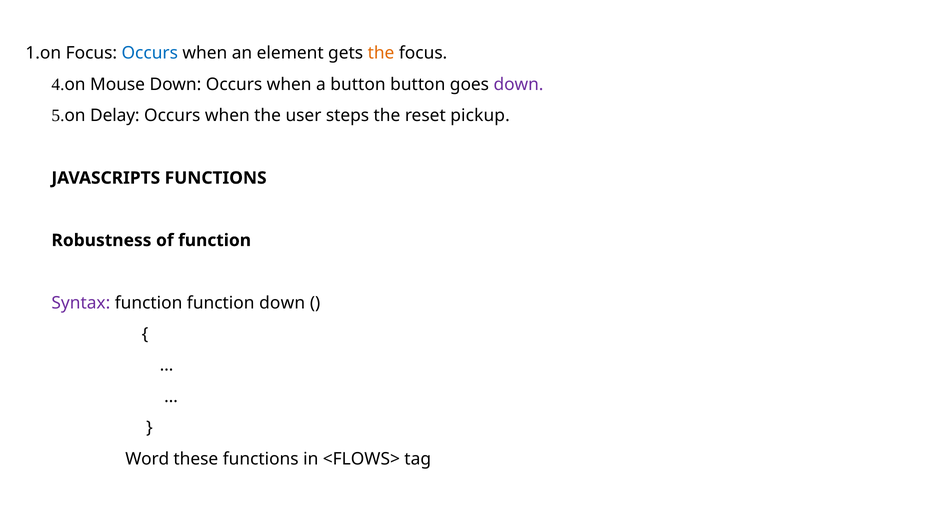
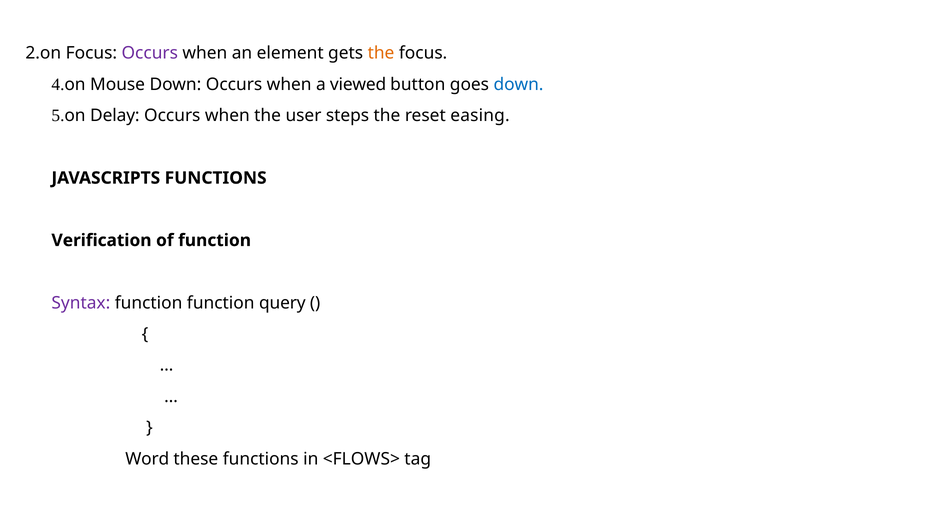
1.on: 1.on -> 2.on
Occurs at (150, 53) colour: blue -> purple
a button: button -> viewed
down at (518, 84) colour: purple -> blue
pickup: pickup -> easing
Robustness: Robustness -> Verification
function down: down -> query
